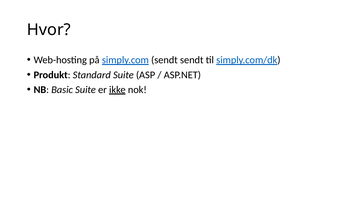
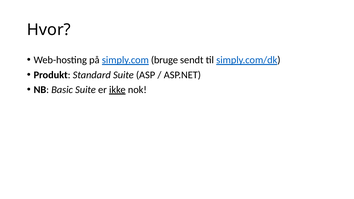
simply.com sendt: sendt -> bruge
